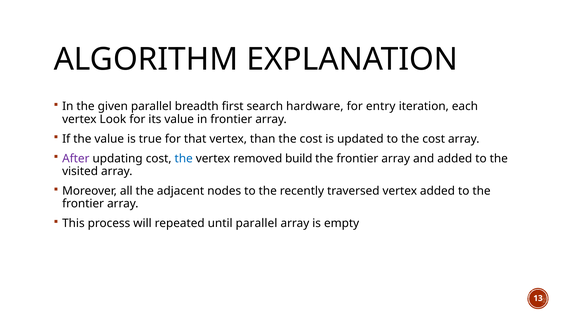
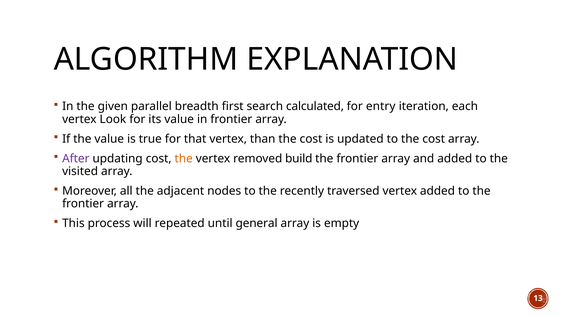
hardware: hardware -> calculated
the at (184, 159) colour: blue -> orange
until parallel: parallel -> general
